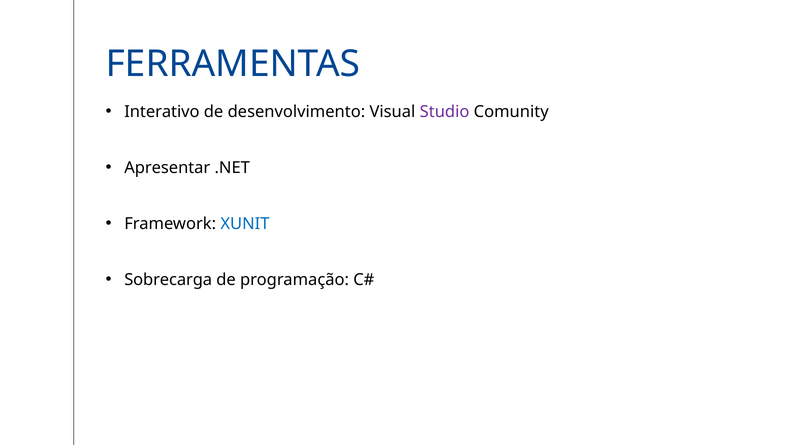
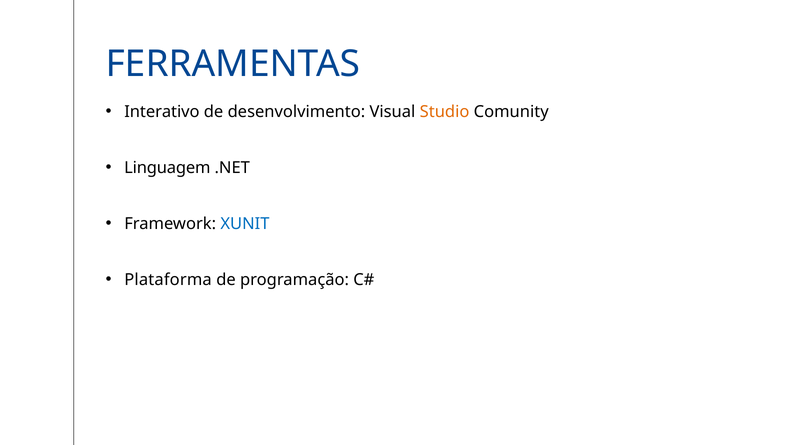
Studio colour: purple -> orange
Apresentar: Apresentar -> Linguagem
Sobrecarga: Sobrecarga -> Plataforma
